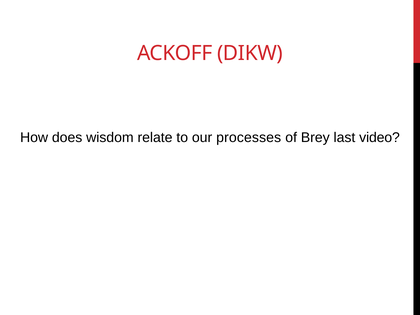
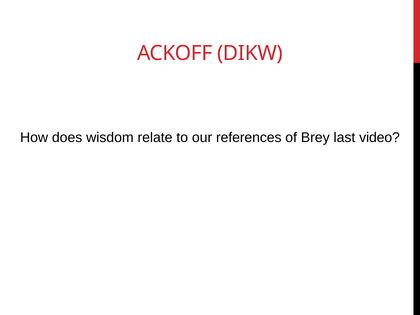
processes: processes -> references
